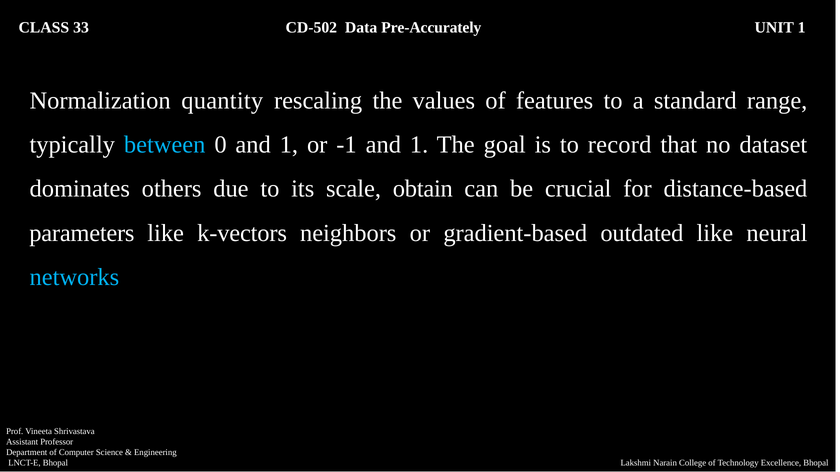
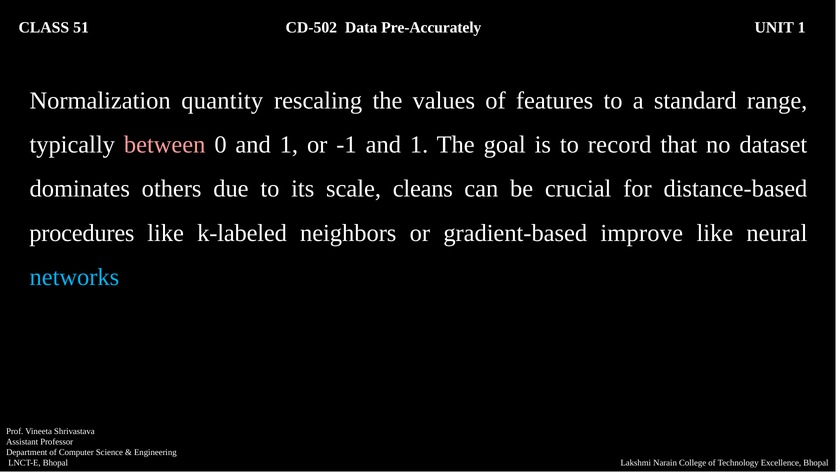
33: 33 -> 51
between colour: light blue -> pink
obtain: obtain -> cleans
parameters: parameters -> procedures
k-vectors: k-vectors -> k-labeled
outdated: outdated -> improve
